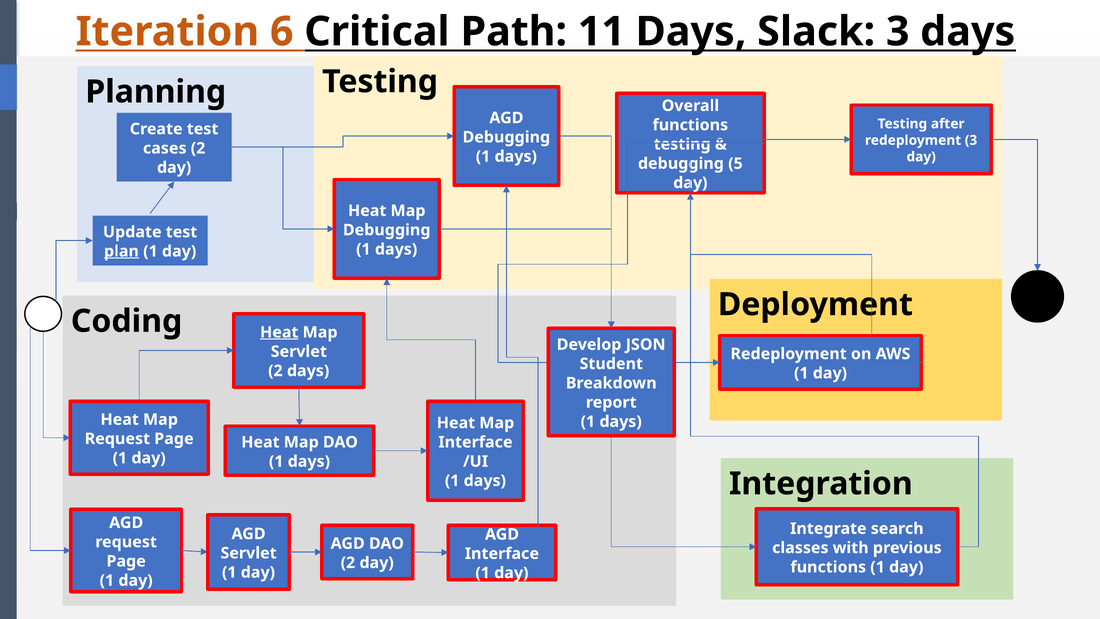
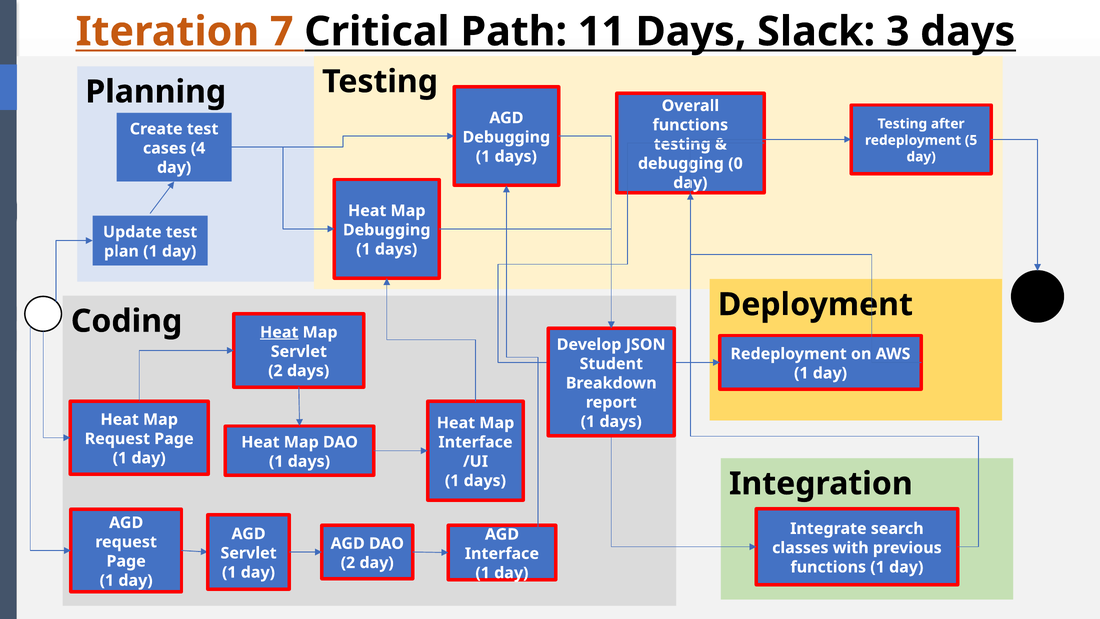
6: 6 -> 7
redeployment 3: 3 -> 5
cases 2: 2 -> 4
5: 5 -> 0
plan underline: present -> none
